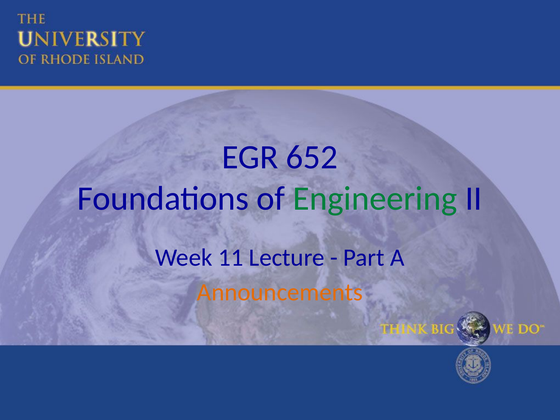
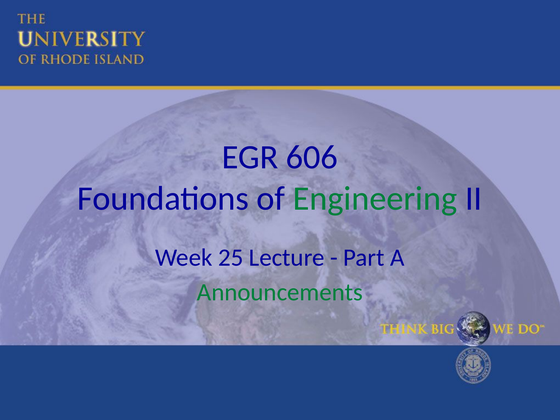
652: 652 -> 606
11: 11 -> 25
Announcements colour: orange -> green
